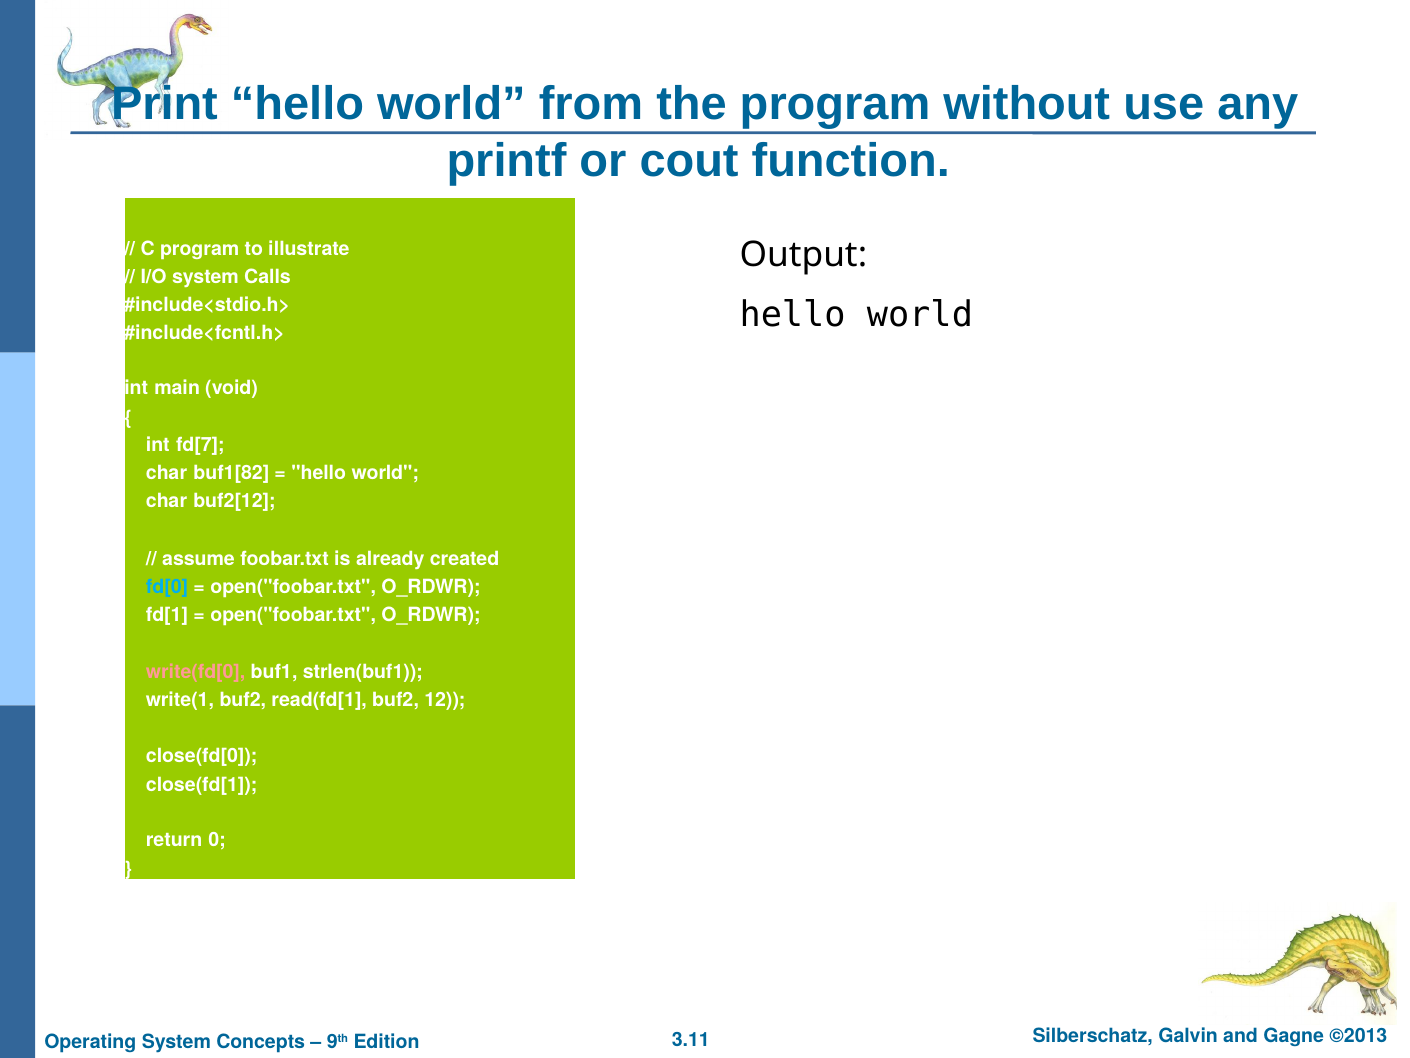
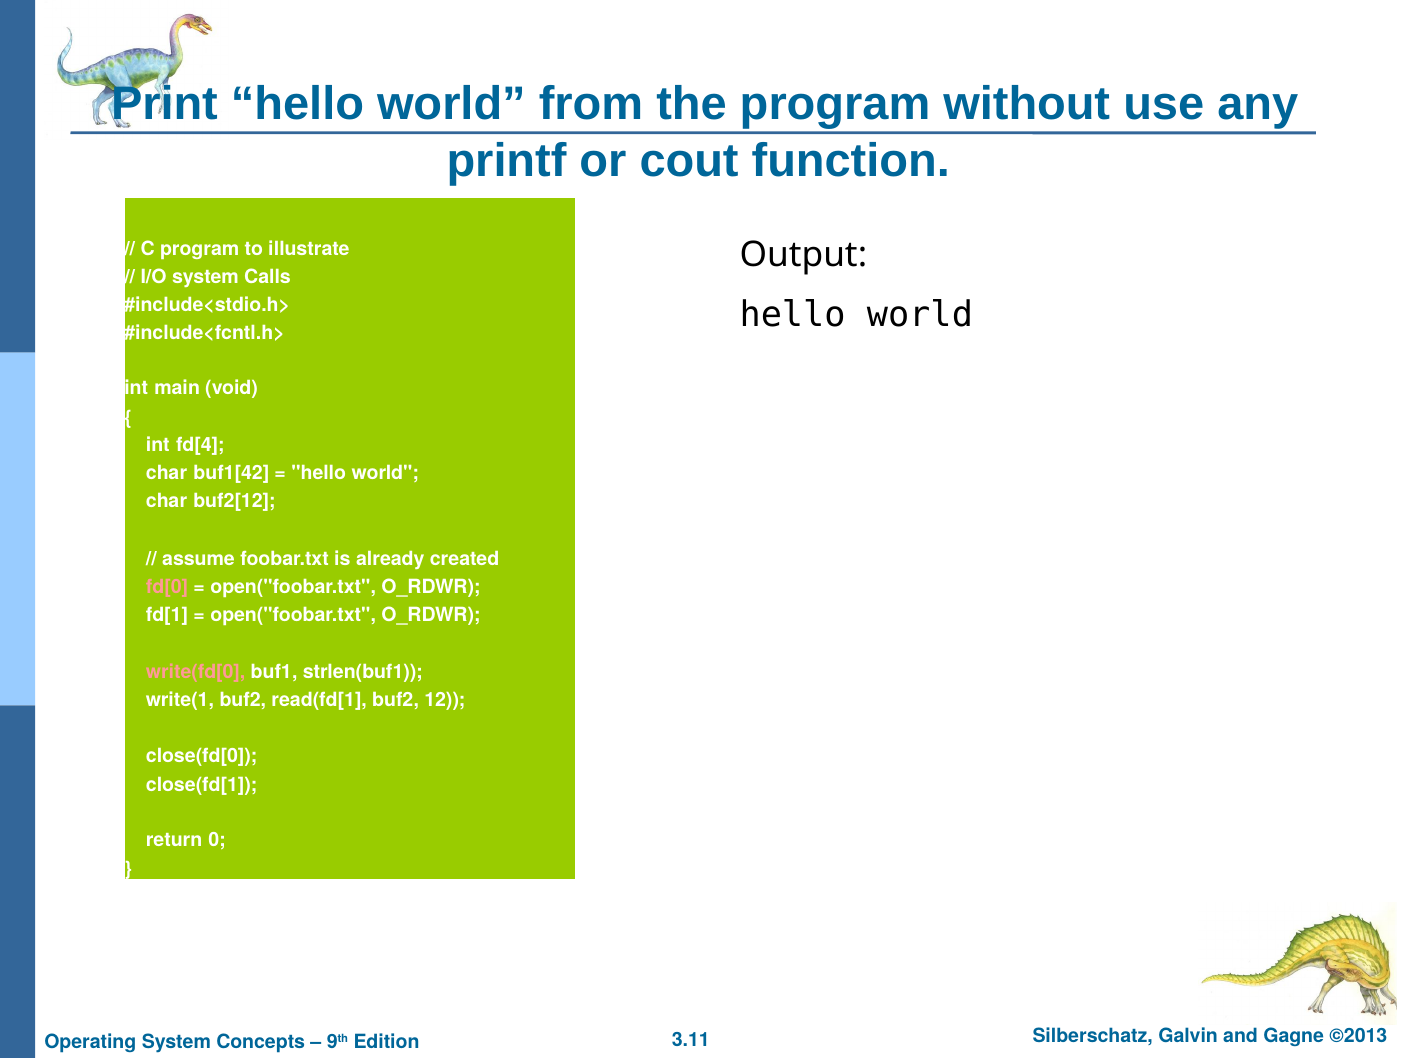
fd[7: fd[7 -> fd[4
buf1[82: buf1[82 -> buf1[42
fd[0 colour: light blue -> pink
